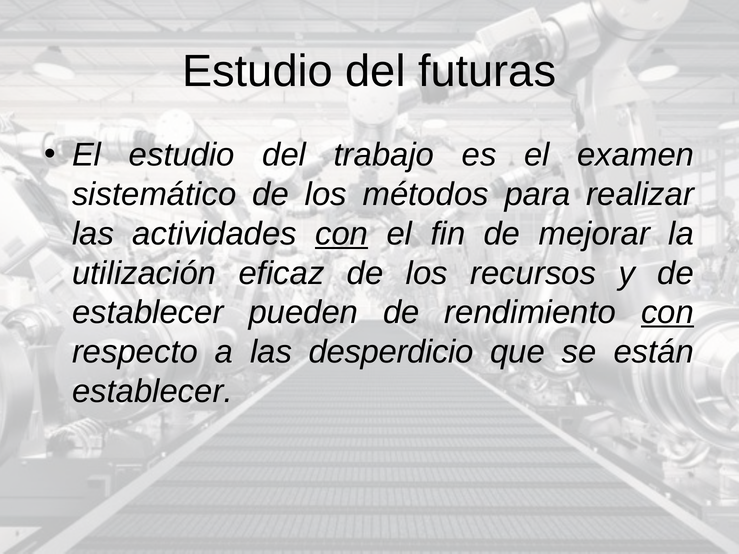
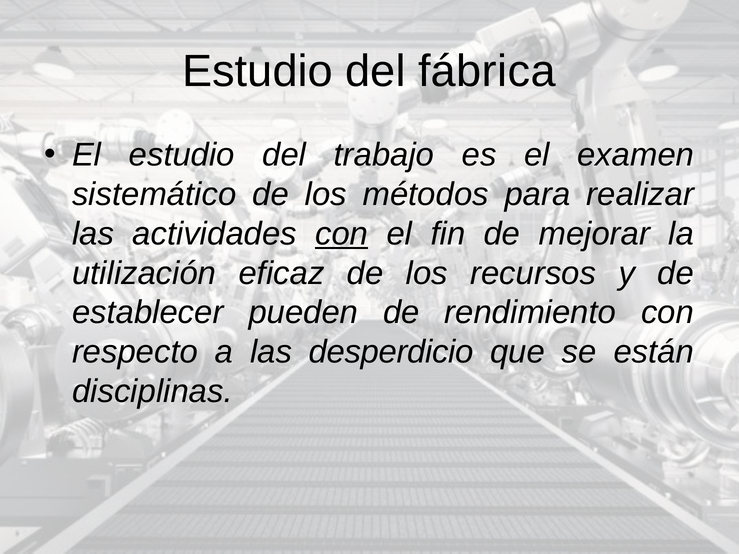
futuras: futuras -> fábrica
con at (667, 313) underline: present -> none
establecer at (152, 392): establecer -> disciplinas
